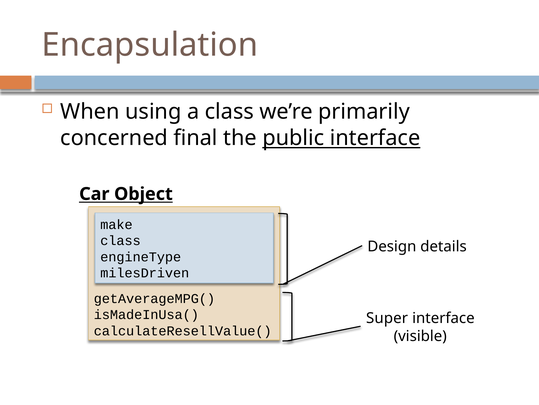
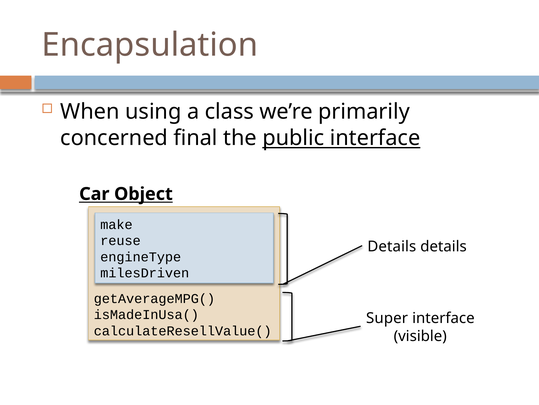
class at (121, 240): class -> reuse
Design at (392, 246): Design -> Details
